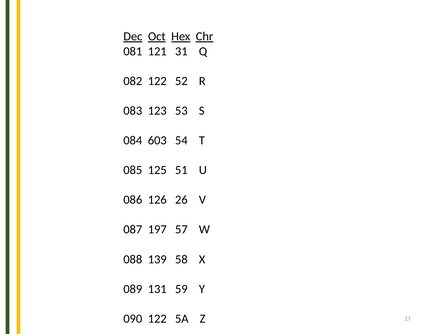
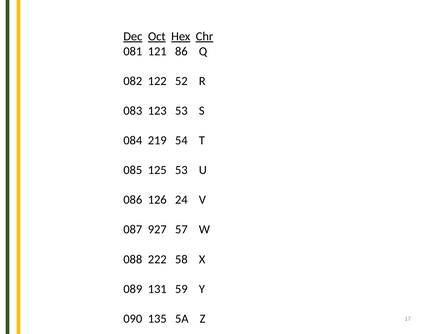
31: 31 -> 86
603: 603 -> 219
125 51: 51 -> 53
26: 26 -> 24
197: 197 -> 927
139: 139 -> 222
090 122: 122 -> 135
